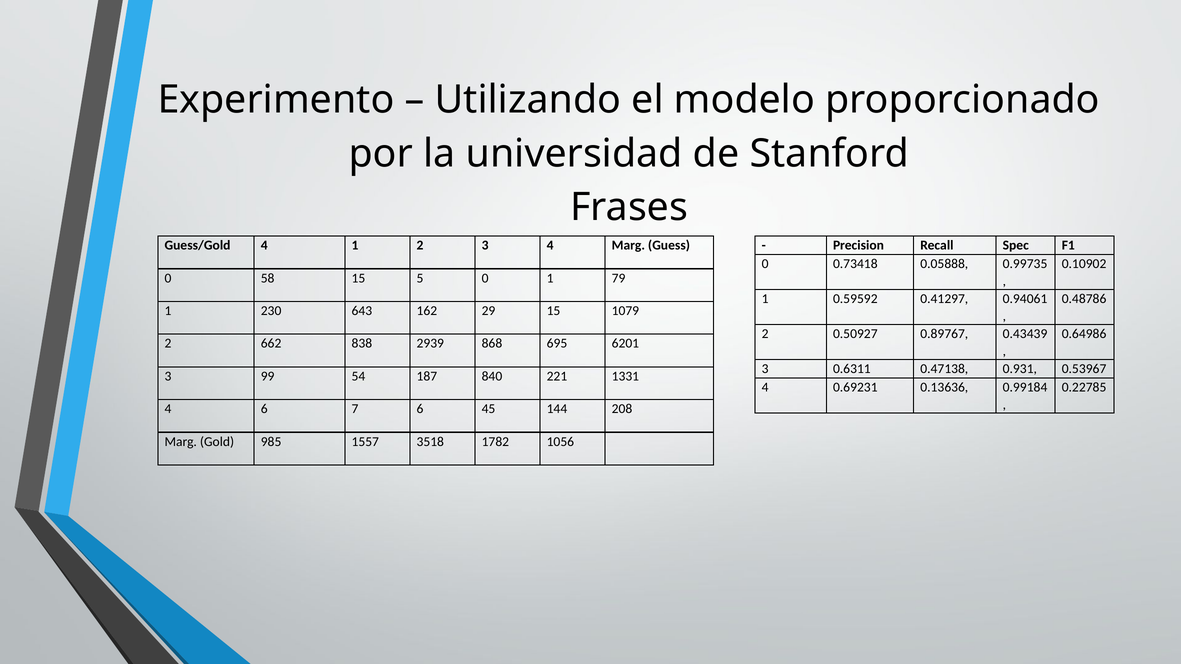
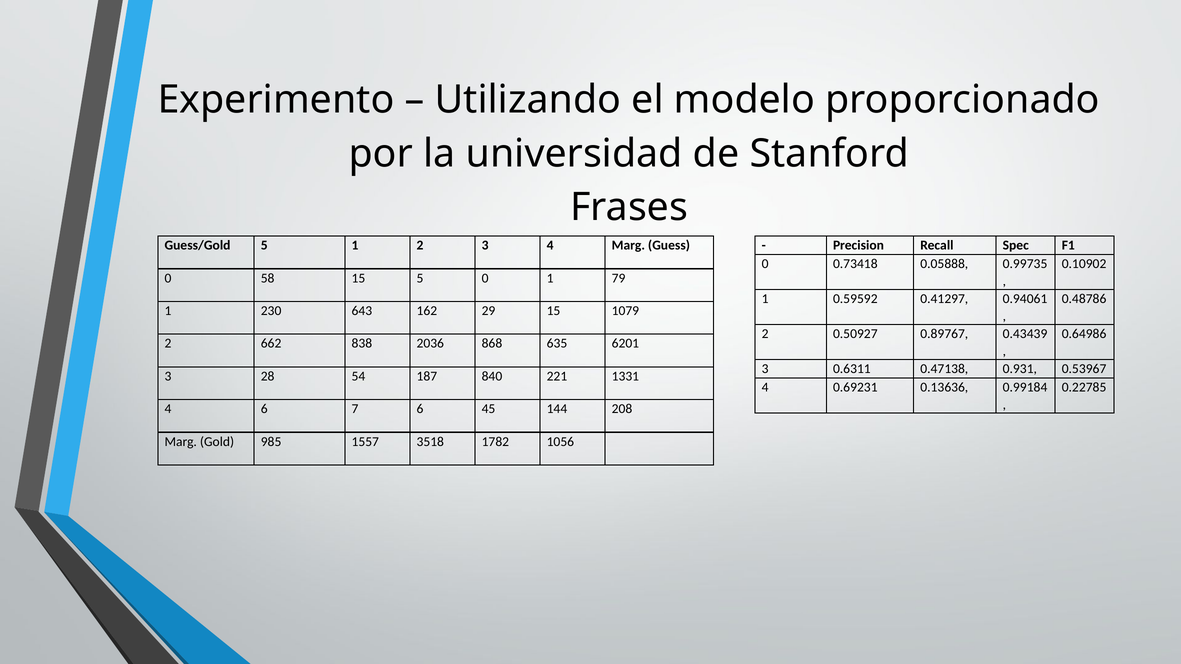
Guess/Gold 4: 4 -> 5
2939: 2939 -> 2036
695: 695 -> 635
99: 99 -> 28
